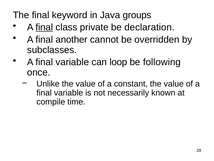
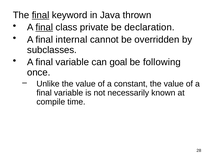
final at (41, 15) underline: none -> present
groups: groups -> thrown
another: another -> internal
loop: loop -> goal
